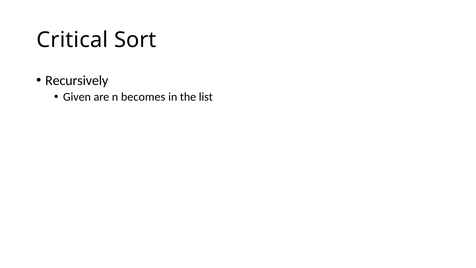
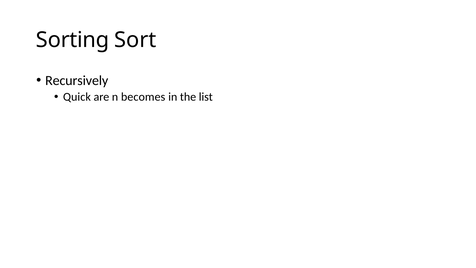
Critical: Critical -> Sorting
Given: Given -> Quick
